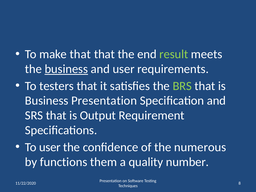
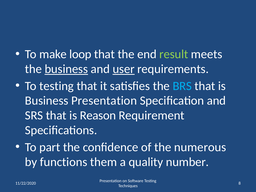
make that: that -> loop
user at (124, 69) underline: none -> present
To testers: testers -> testing
BRS colour: light green -> light blue
Output: Output -> Reason
To user: user -> part
